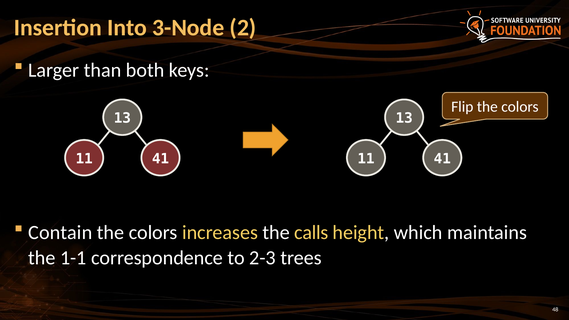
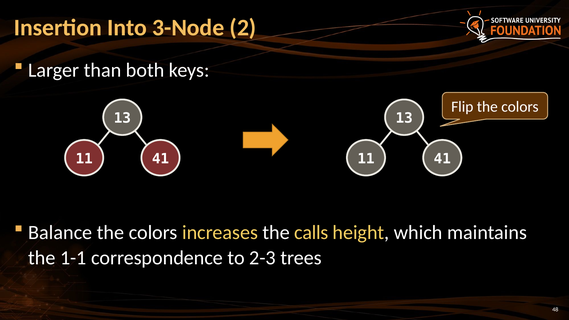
Contain: Contain -> Balance
